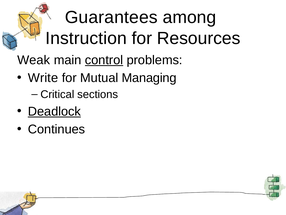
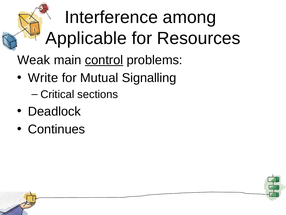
Guarantees: Guarantees -> Interference
Instruction: Instruction -> Applicable
Managing: Managing -> Signalling
Deadlock underline: present -> none
